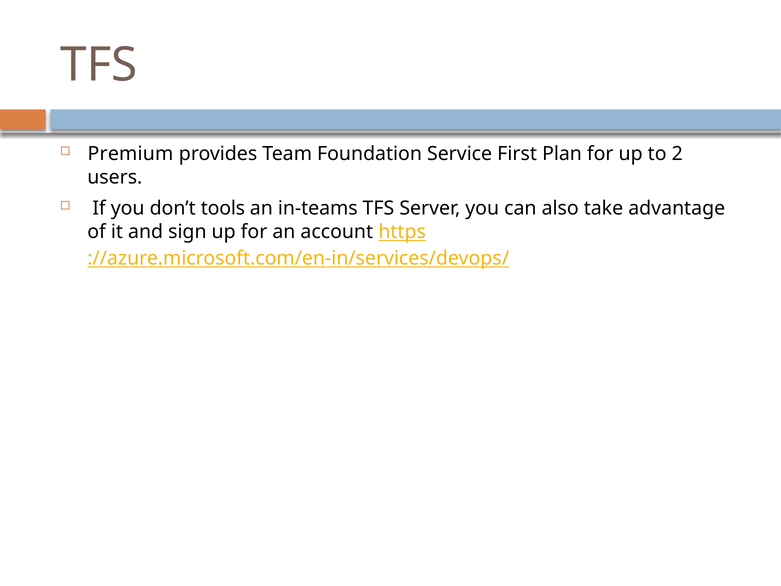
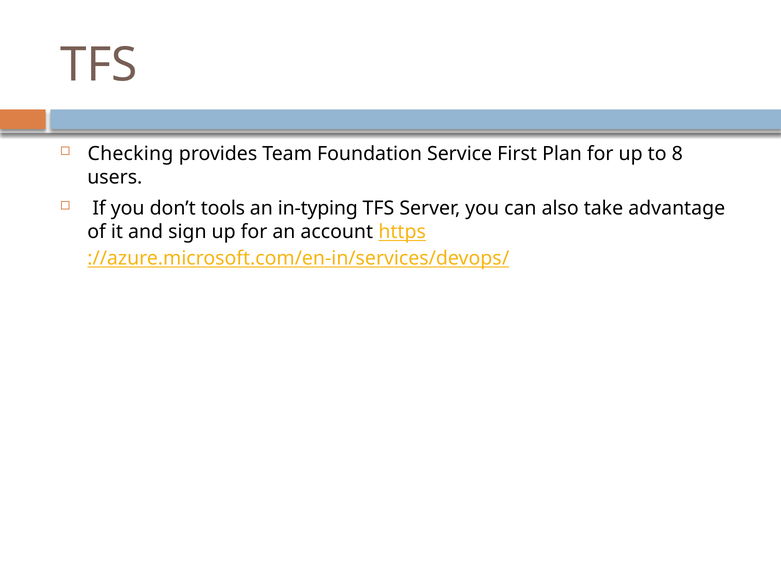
Premium: Premium -> Checking
2: 2 -> 8
in-teams: in-teams -> in-typing
